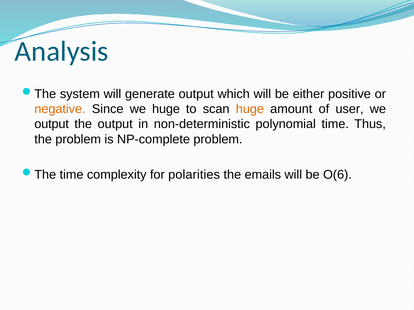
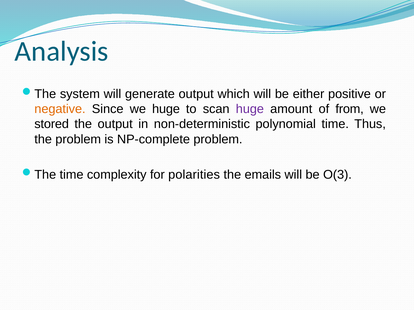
huge at (250, 109) colour: orange -> purple
user: user -> from
output at (52, 124): output -> stored
O(6: O(6 -> O(3
